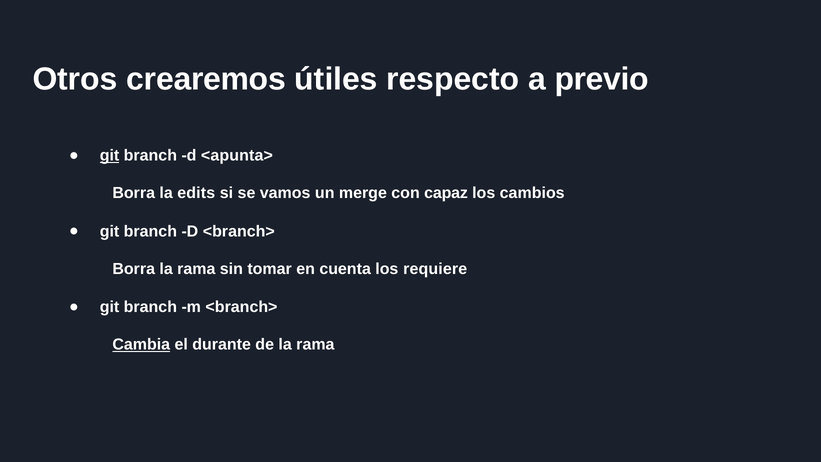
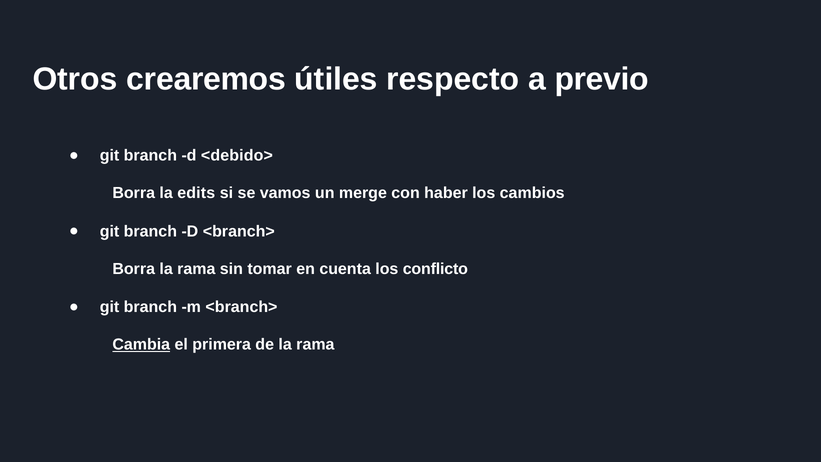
git at (110, 156) underline: present -> none
<apunta>: <apunta> -> <debido>
capaz: capaz -> haber
requiere: requiere -> conflicto
durante: durante -> primera
